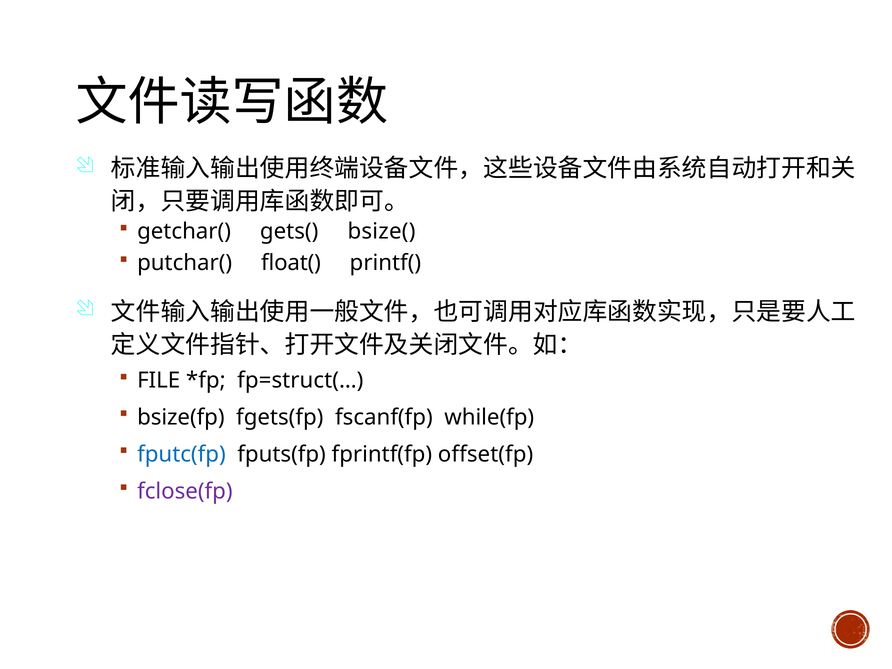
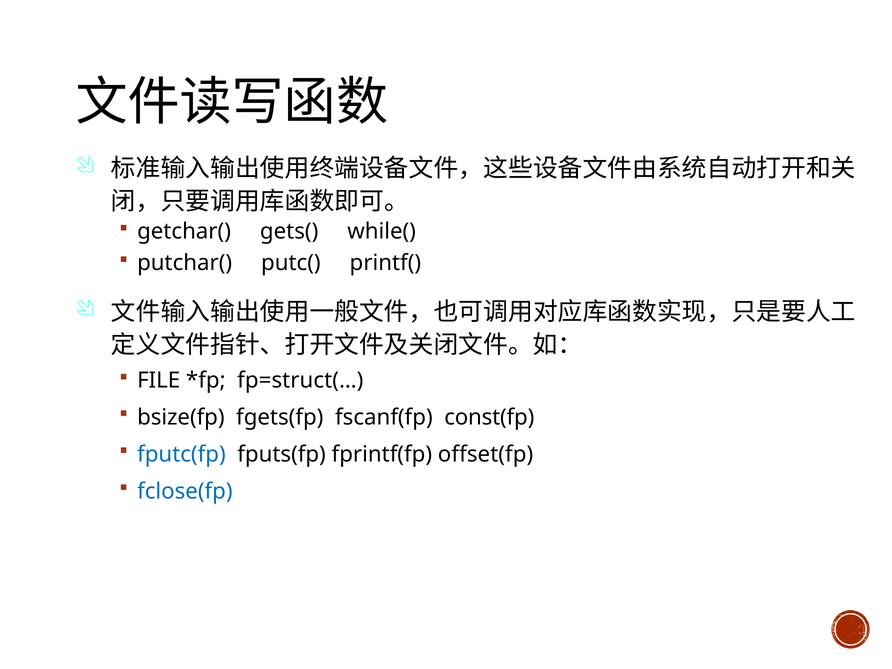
bsize(: bsize( -> while(
float(: float( -> putc(
while(fp: while(fp -> const(fp
fclose(fp colour: purple -> blue
